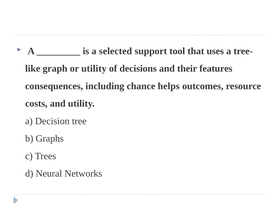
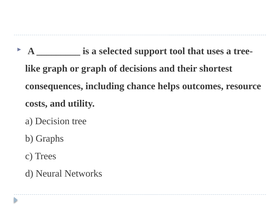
or utility: utility -> graph
features: features -> shortest
